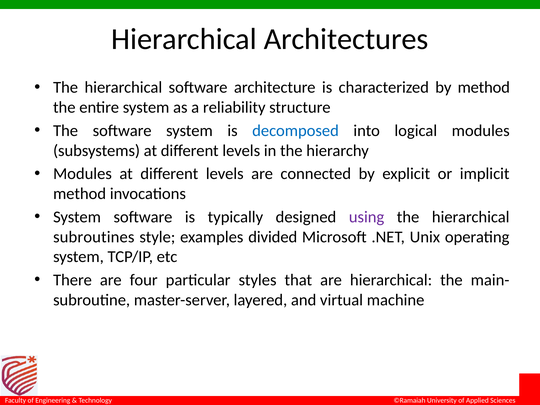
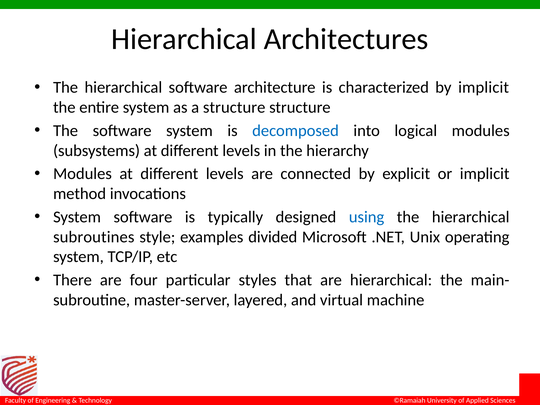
by method: method -> implicit
a reliability: reliability -> structure
using colour: purple -> blue
